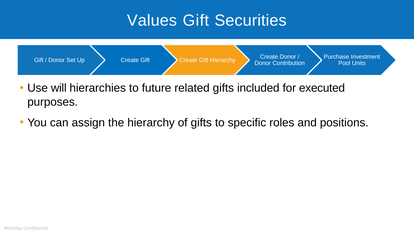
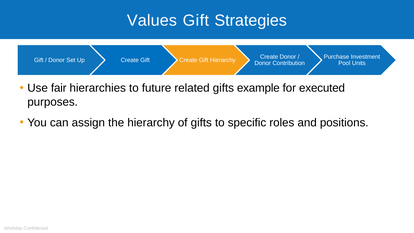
Securities: Securities -> Strategies
will: will -> fair
included: included -> example
